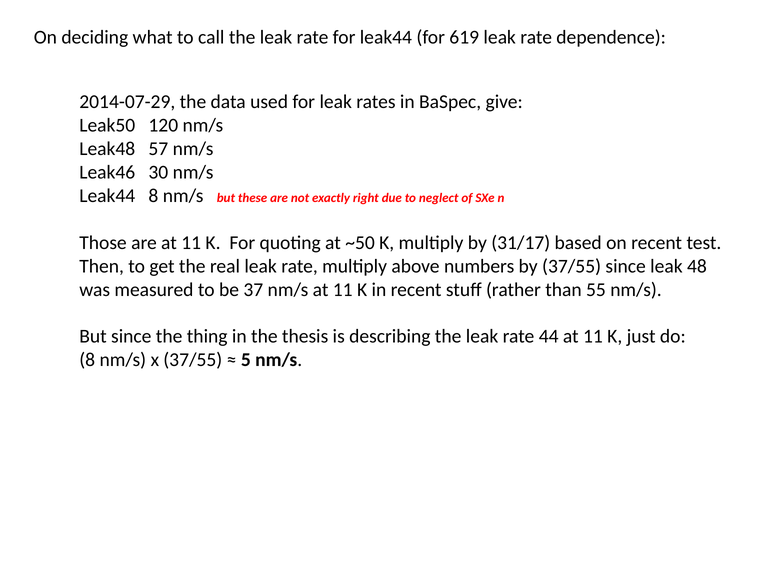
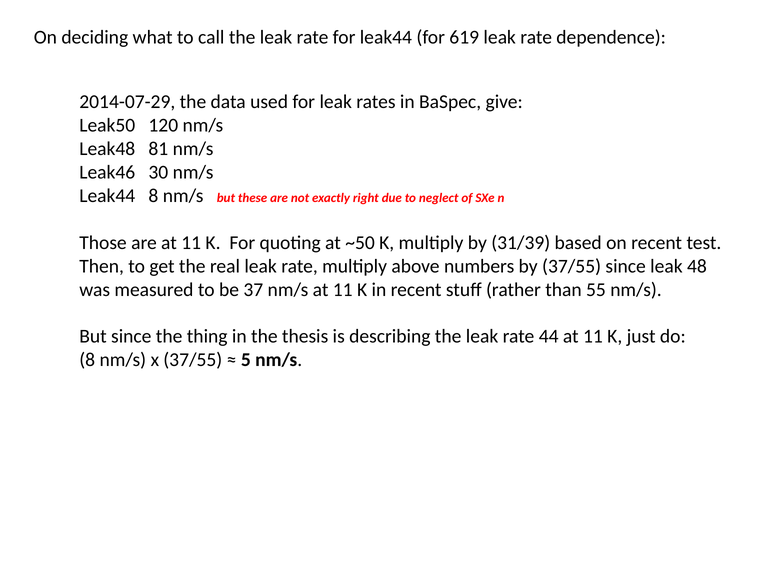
57: 57 -> 81
31/17: 31/17 -> 31/39
